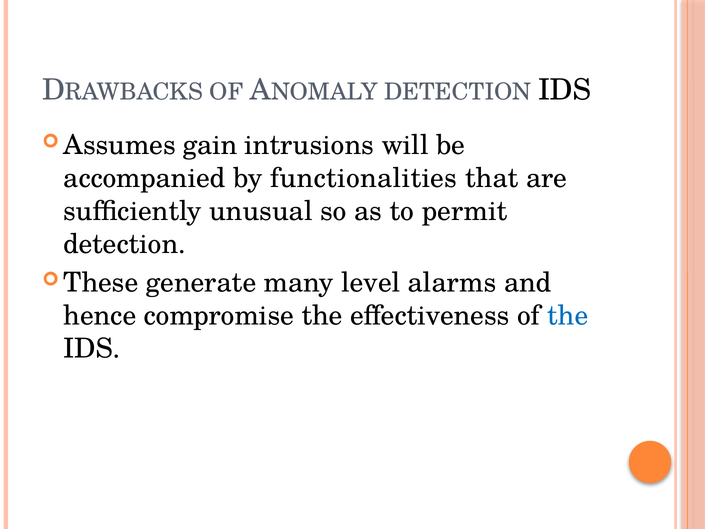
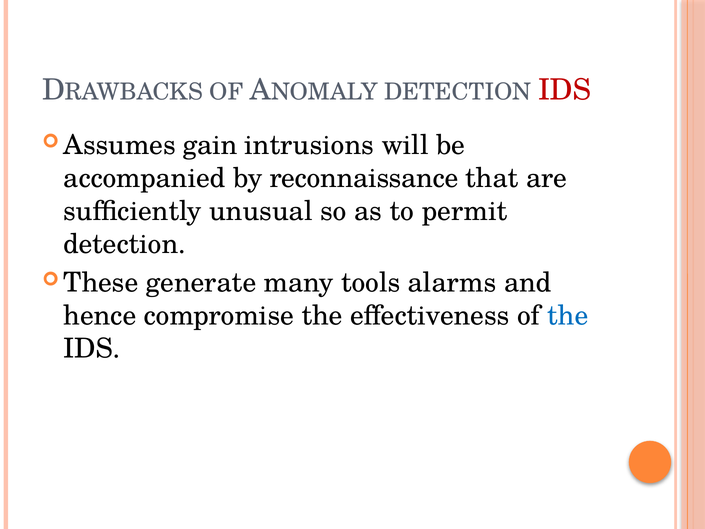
IDS at (565, 90) colour: black -> red
functionalities: functionalities -> reconnaissance
level: level -> tools
